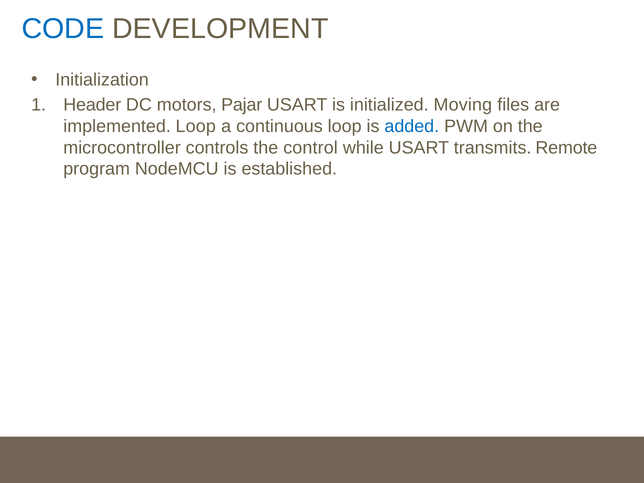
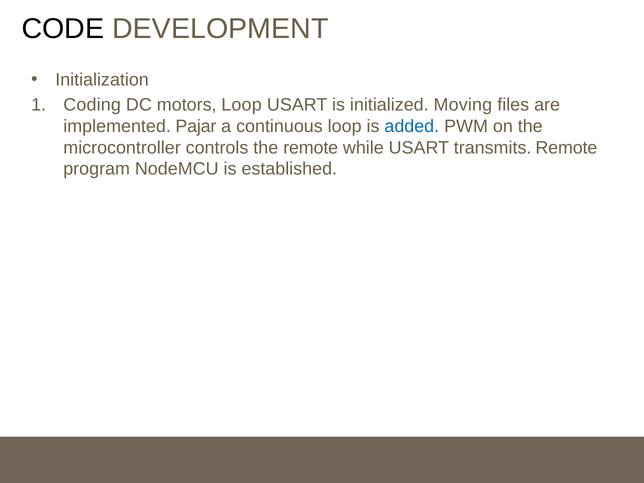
CODE colour: blue -> black
Header: Header -> Coding
motors Pajar: Pajar -> Loop
implemented Loop: Loop -> Pajar
the control: control -> remote
